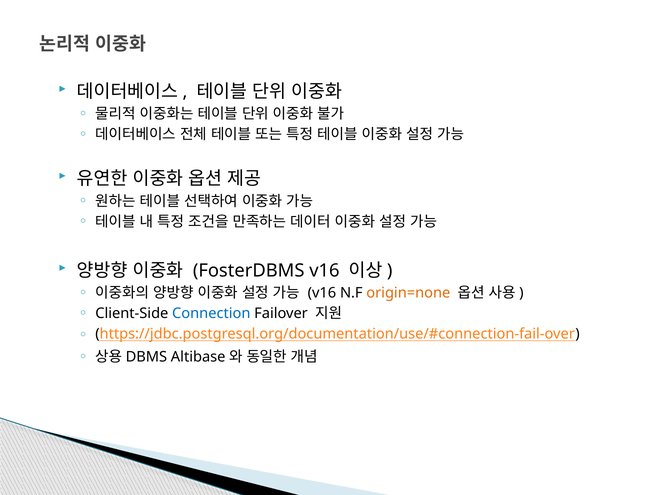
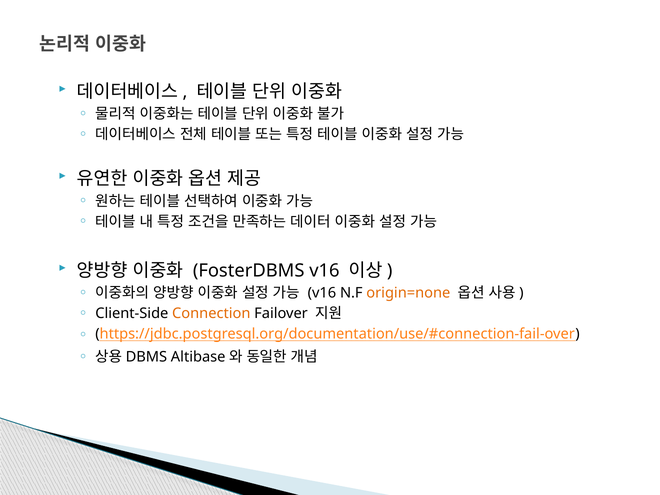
Connection colour: blue -> orange
